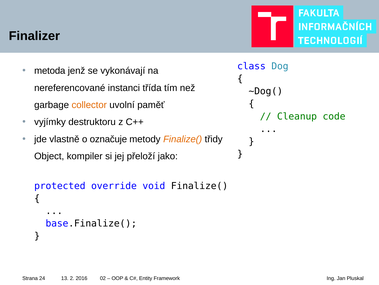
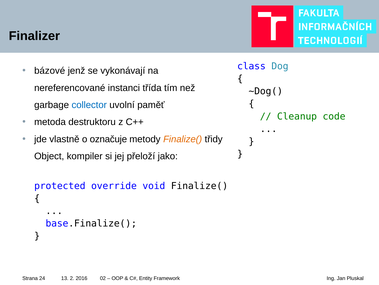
metoda: metoda -> bázové
collector colour: orange -> blue
vyjímky: vyjímky -> metoda
